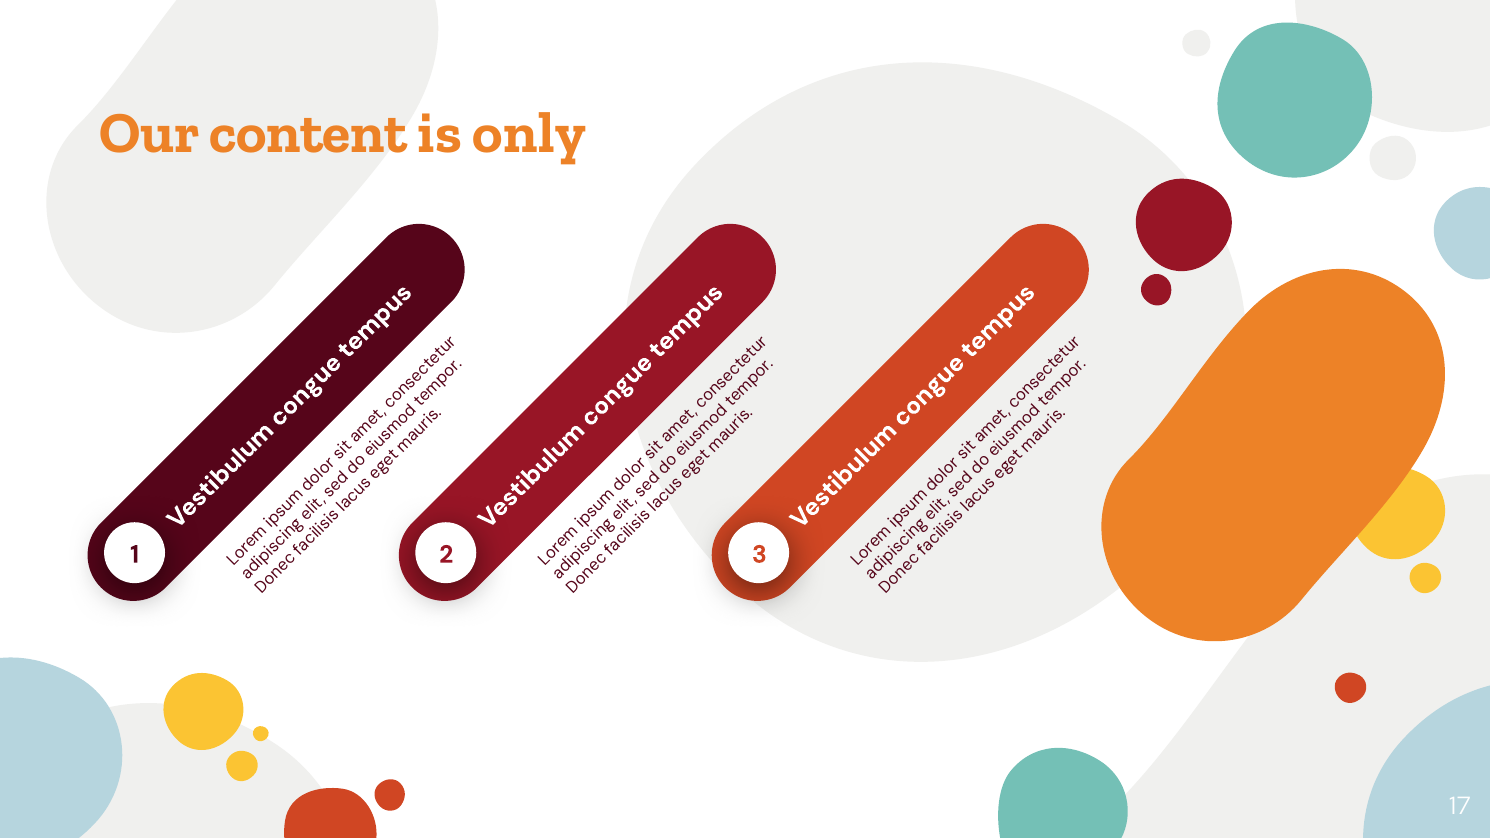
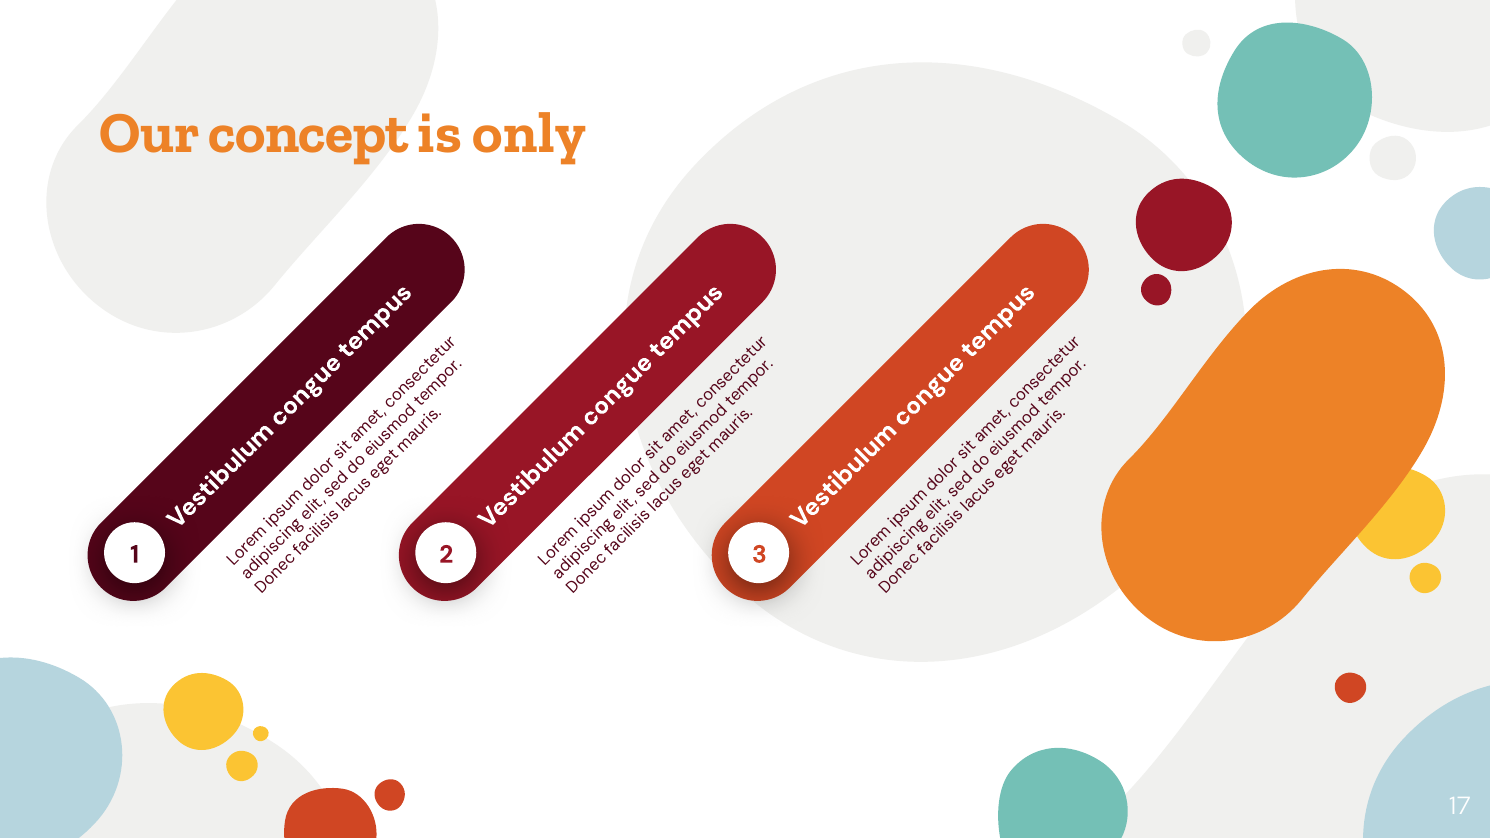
content: content -> concept
